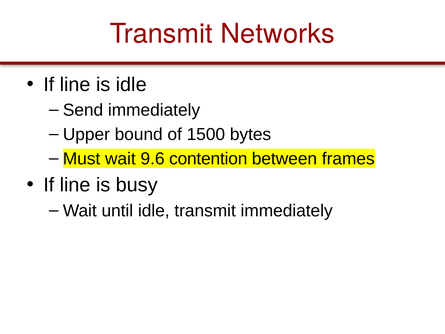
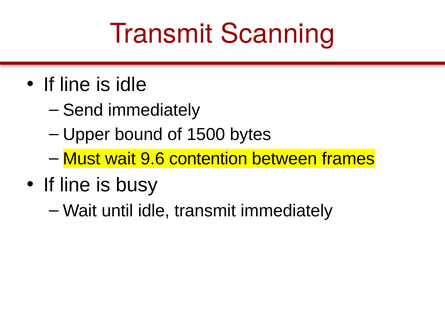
Networks: Networks -> Scanning
